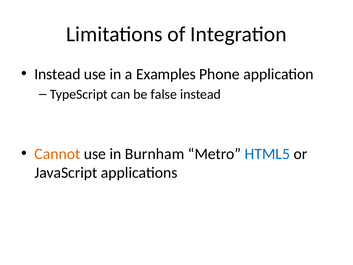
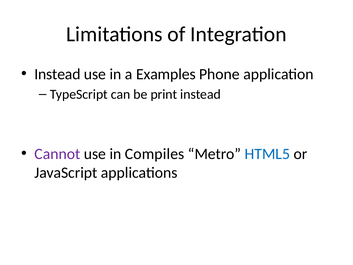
false: false -> print
Cannot colour: orange -> purple
Burnham: Burnham -> Compiles
